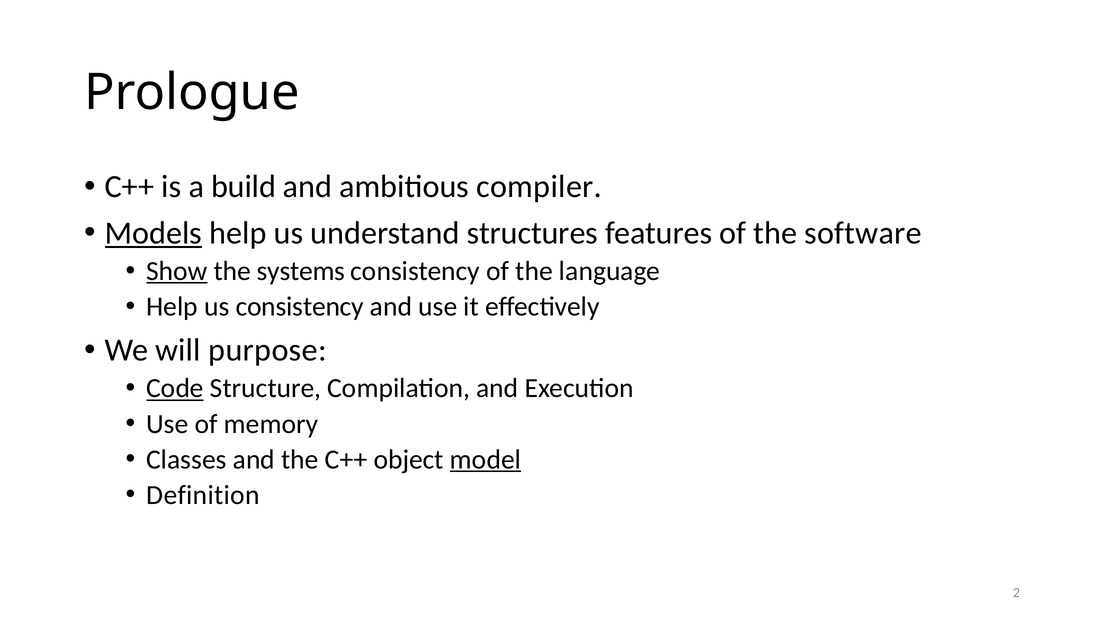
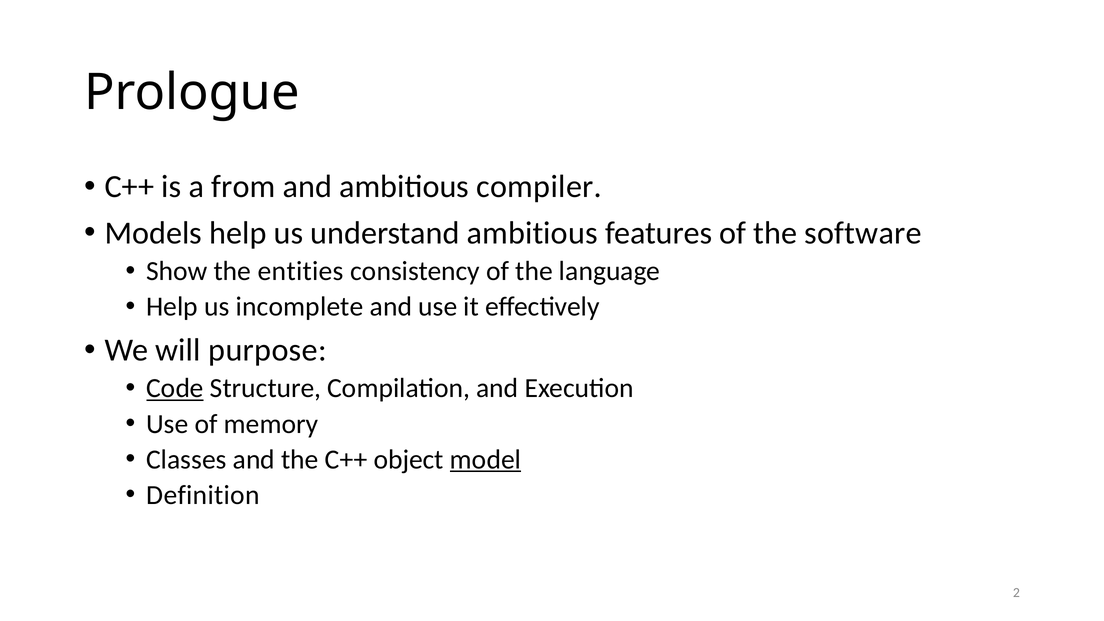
build: build -> from
Models underline: present -> none
understand structures: structures -> ambitious
Show underline: present -> none
systems: systems -> entities
us consistency: consistency -> incomplete
